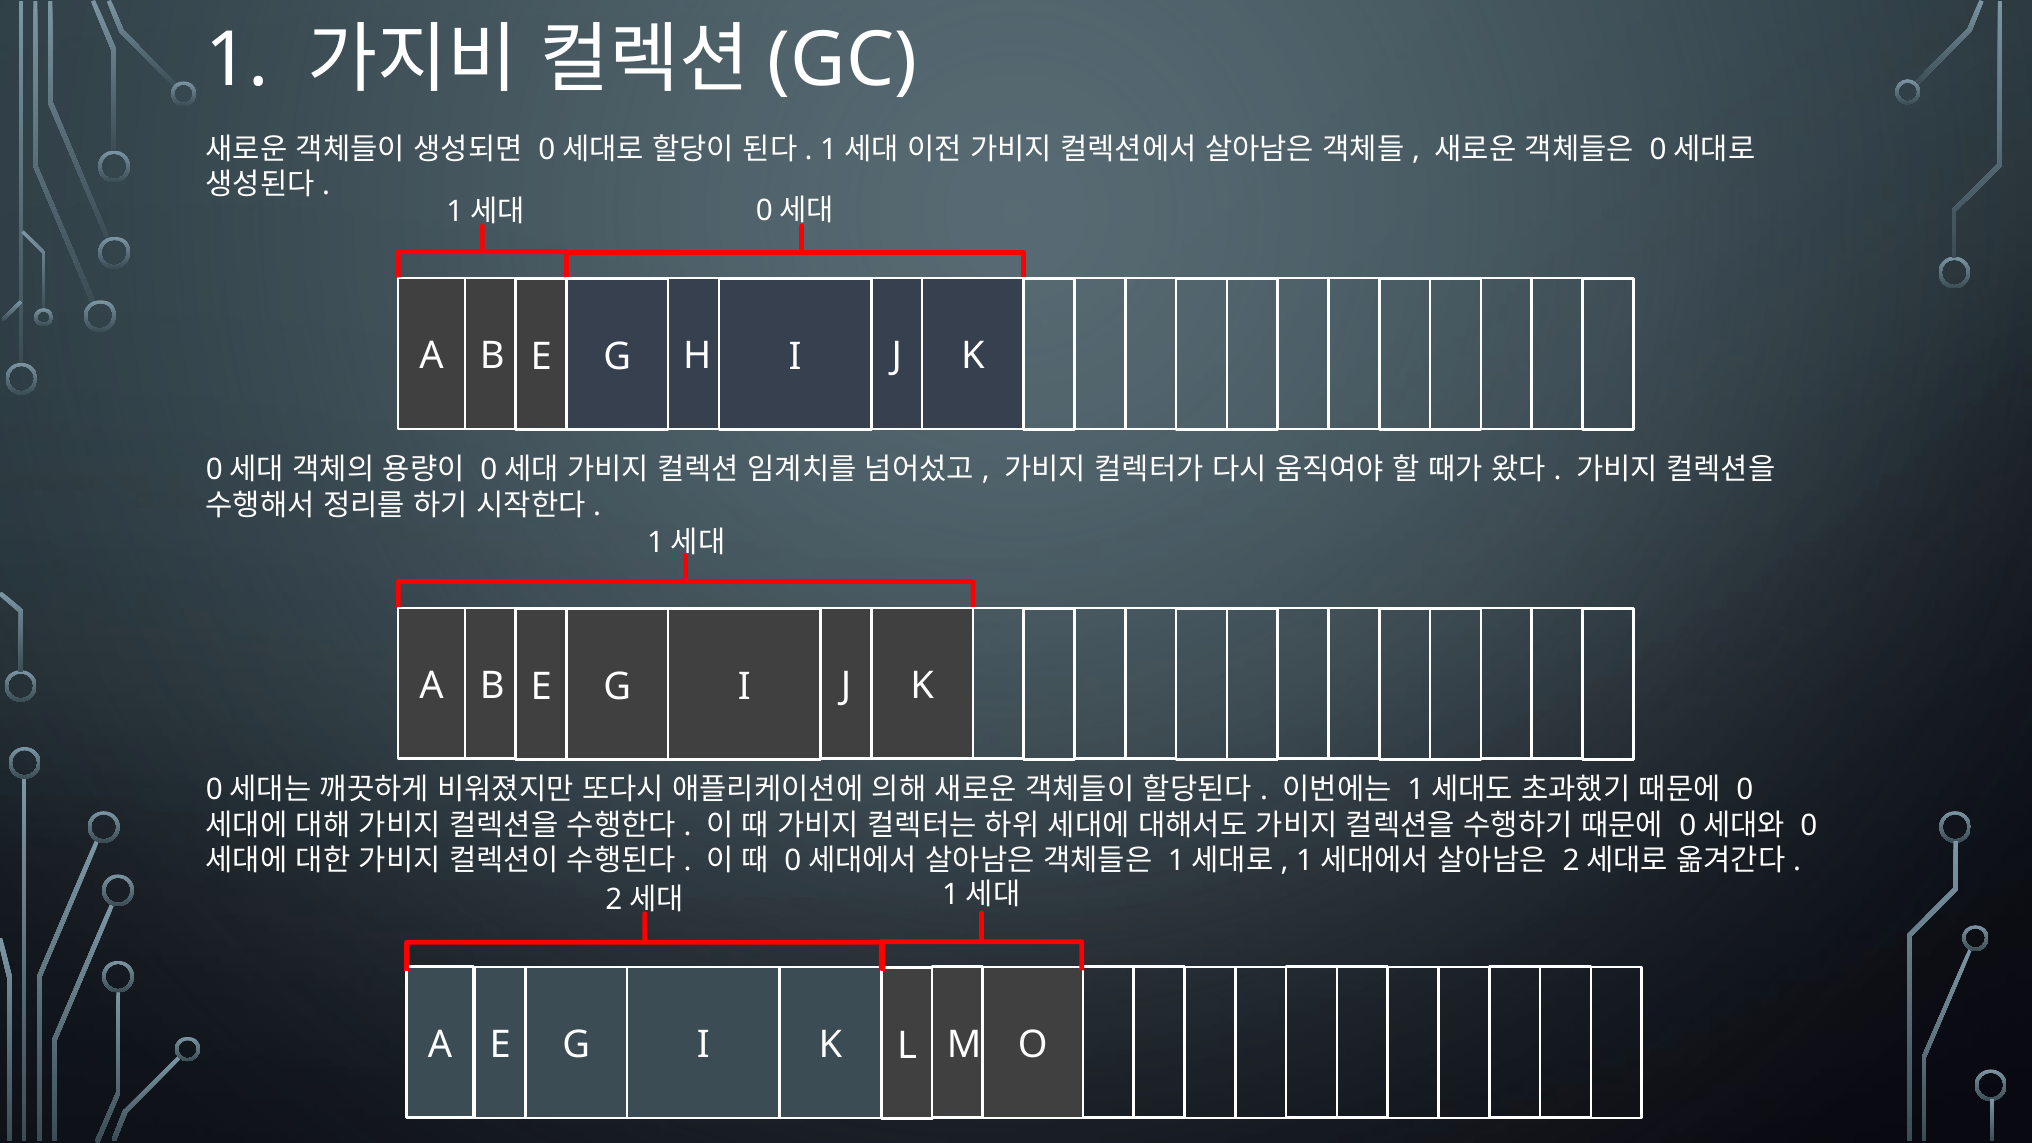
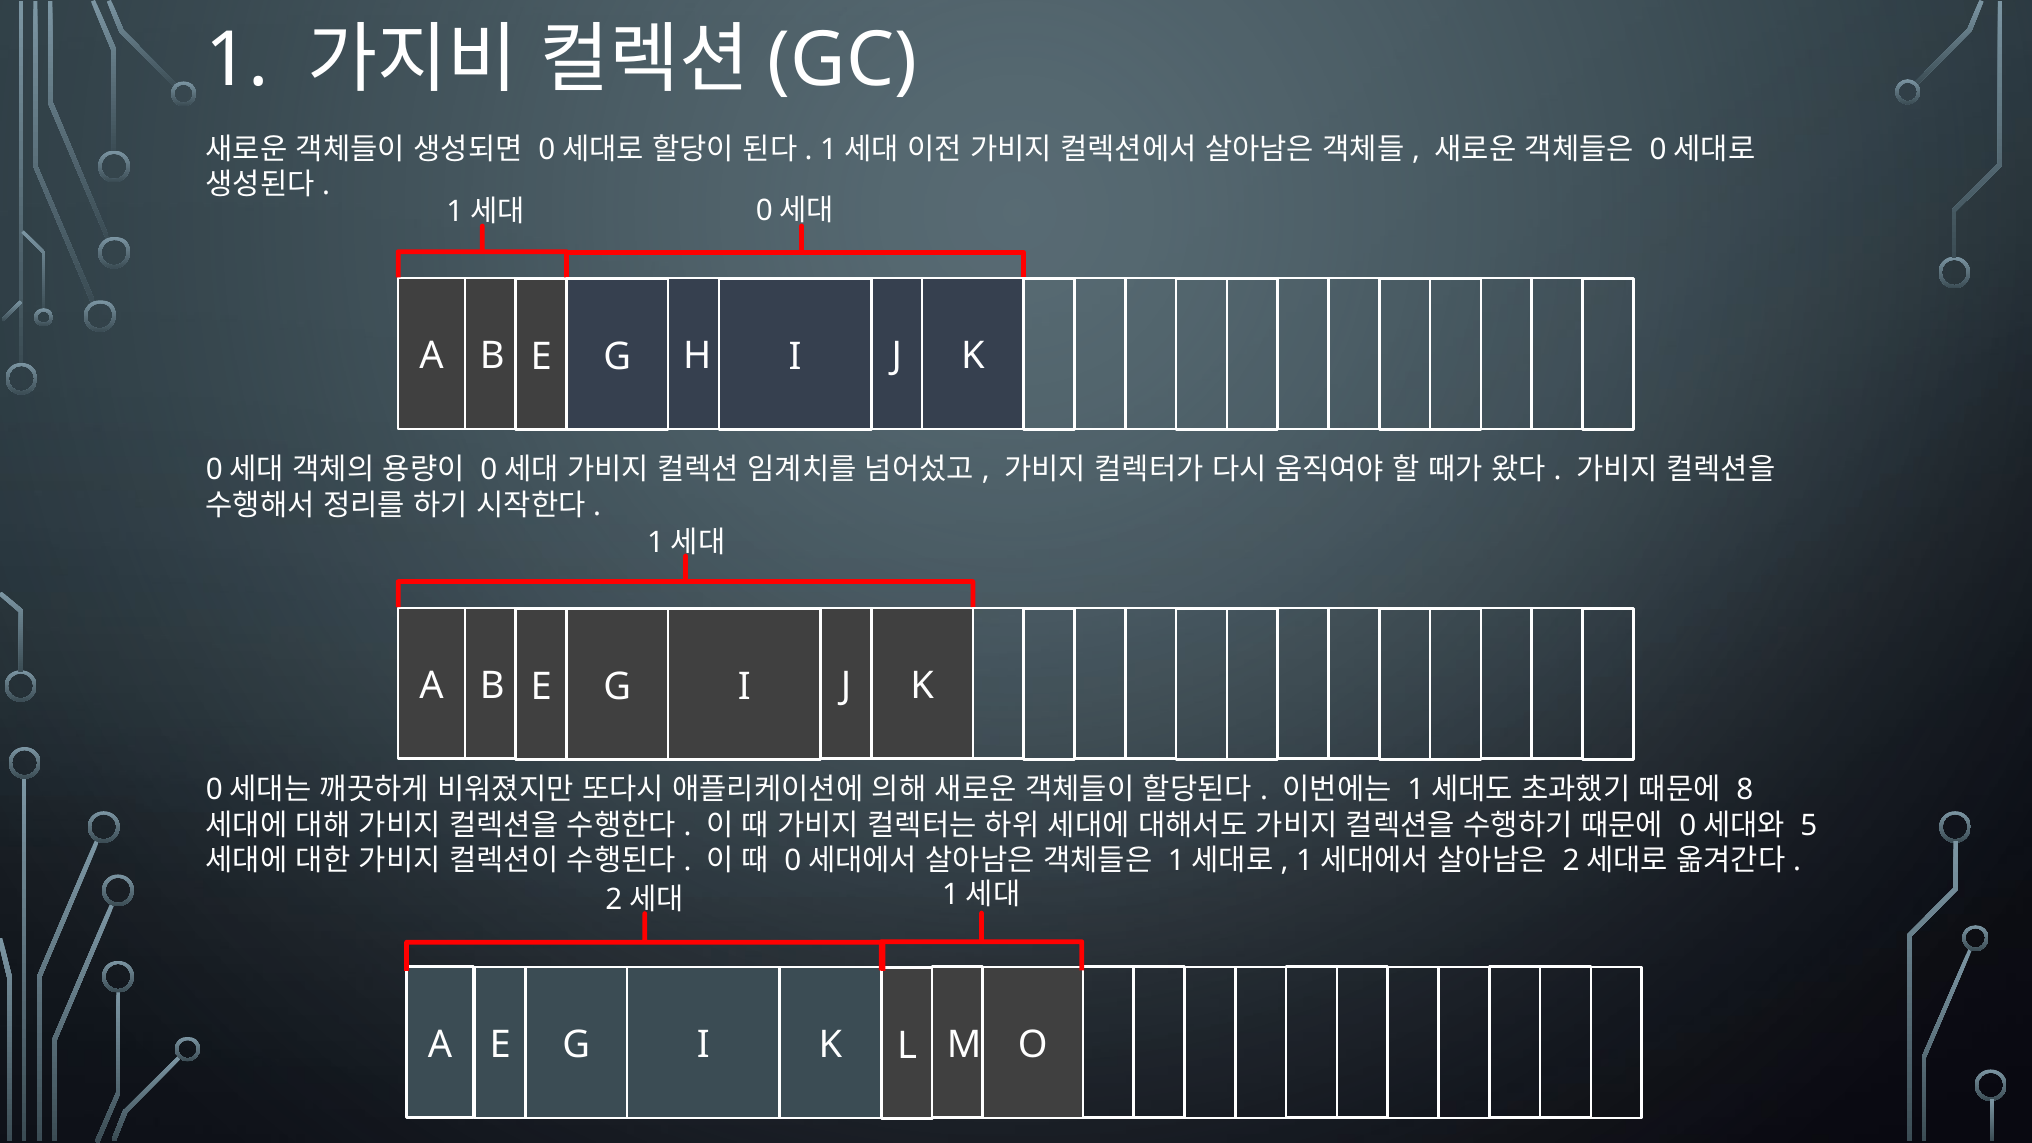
0 at (1745, 790): 0 -> 8
0 at (1809, 826): 0 -> 5
